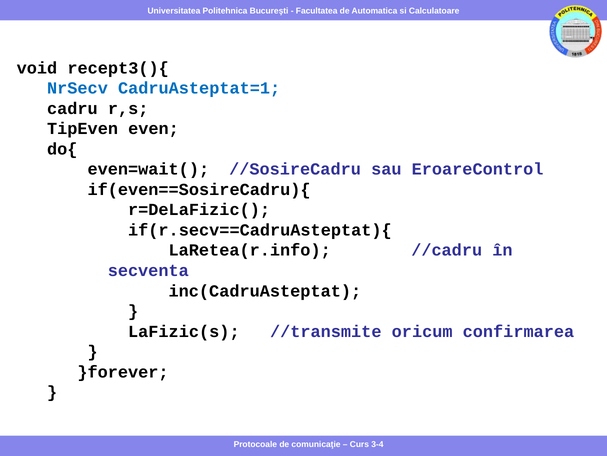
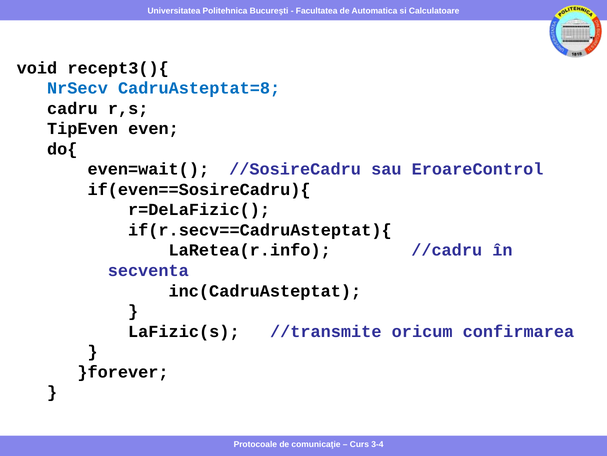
CadruAsteptat=1: CadruAsteptat=1 -> CadruAsteptat=8
